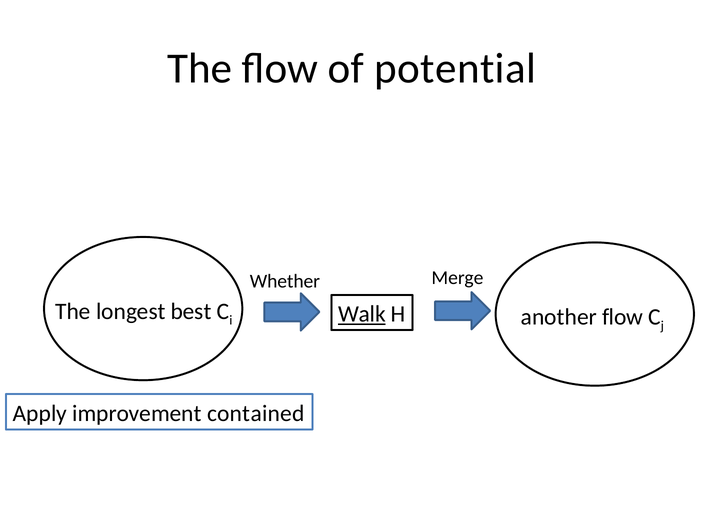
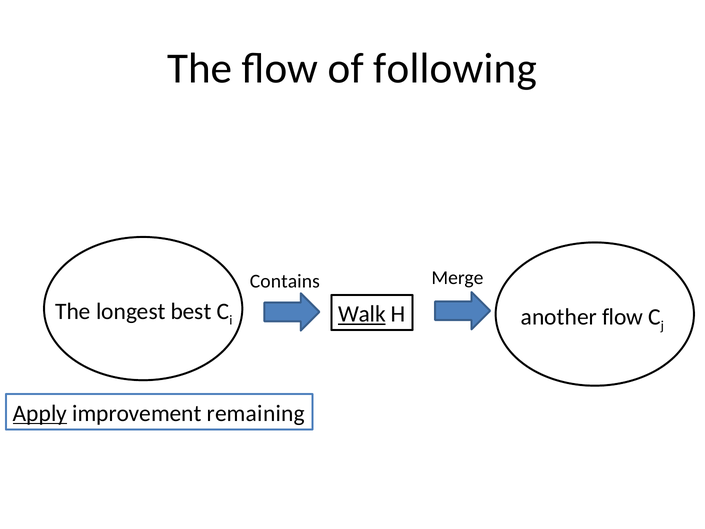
potential: potential -> following
Whether: Whether -> Contains
Apply underline: none -> present
contained: contained -> remaining
